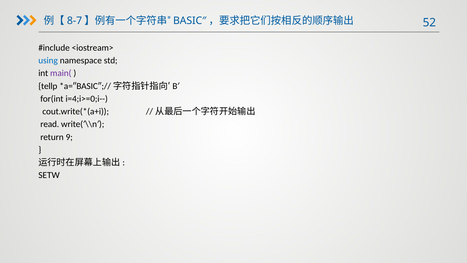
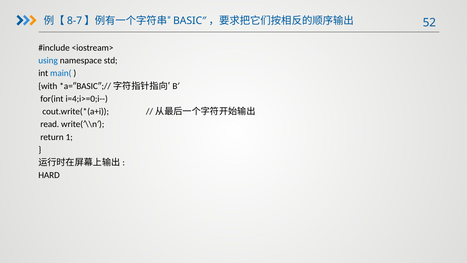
main( colour: purple -> blue
tellp: tellp -> with
9: 9 -> 1
SETW: SETW -> HARD
